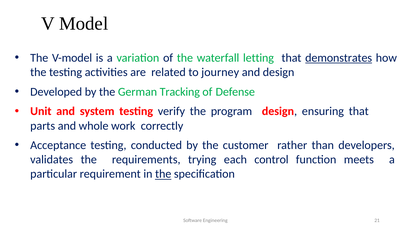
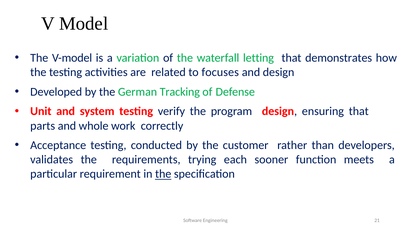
demonstrates underline: present -> none
journey: journey -> focuses
control: control -> sooner
